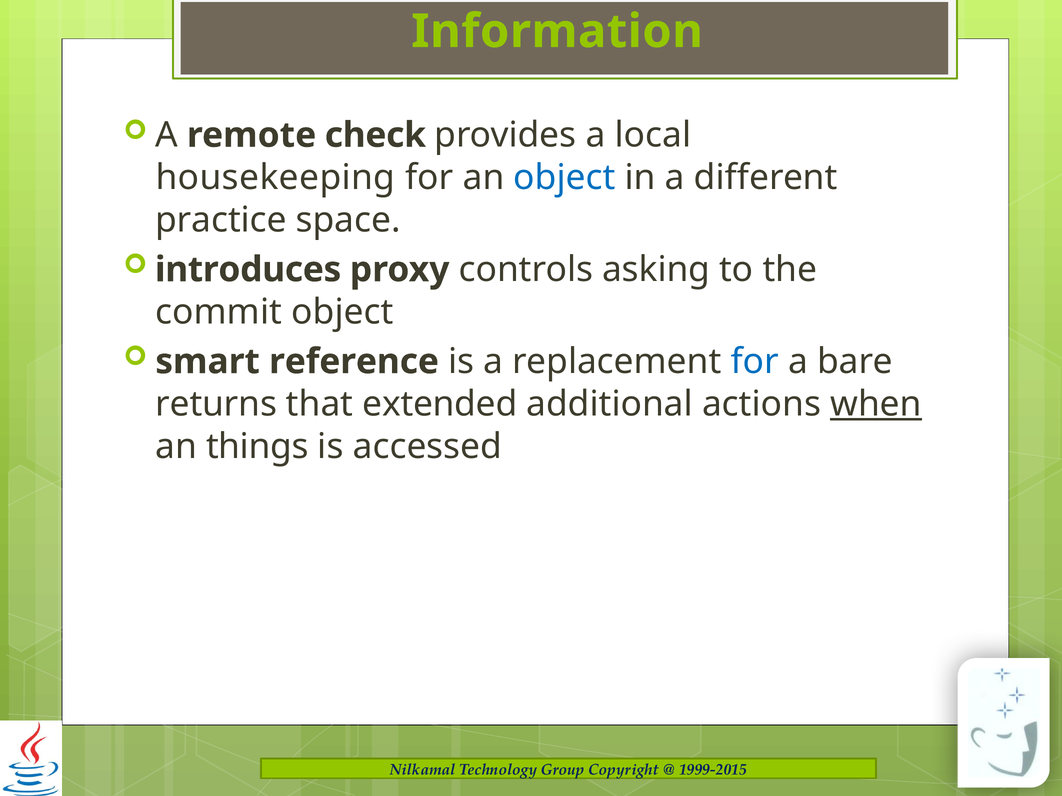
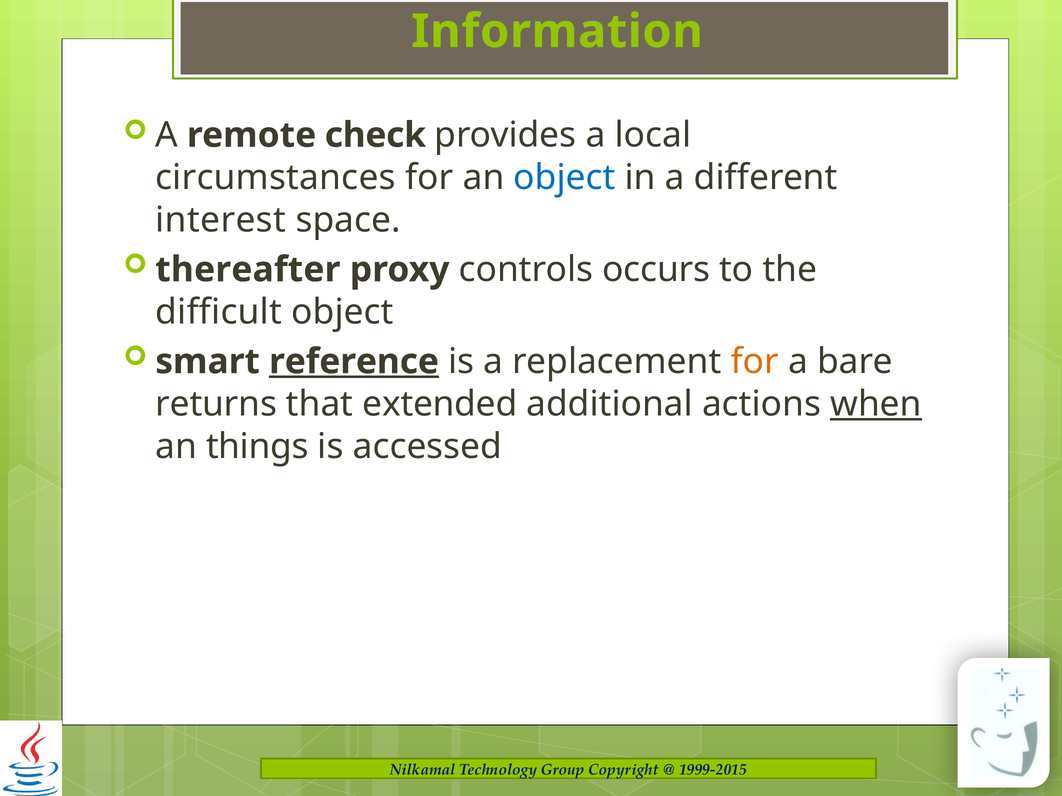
housekeeping: housekeeping -> circumstances
practice: practice -> interest
introduces: introduces -> thereafter
asking: asking -> occurs
commit: commit -> difficult
reference underline: none -> present
for at (755, 362) colour: blue -> orange
